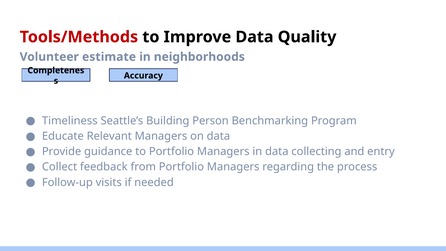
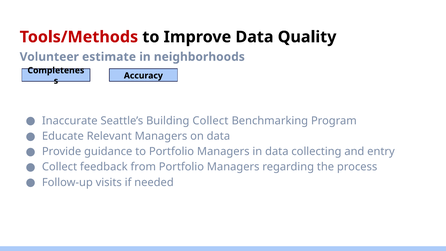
Timeliness: Timeliness -> Inaccurate
Building Person: Person -> Collect
